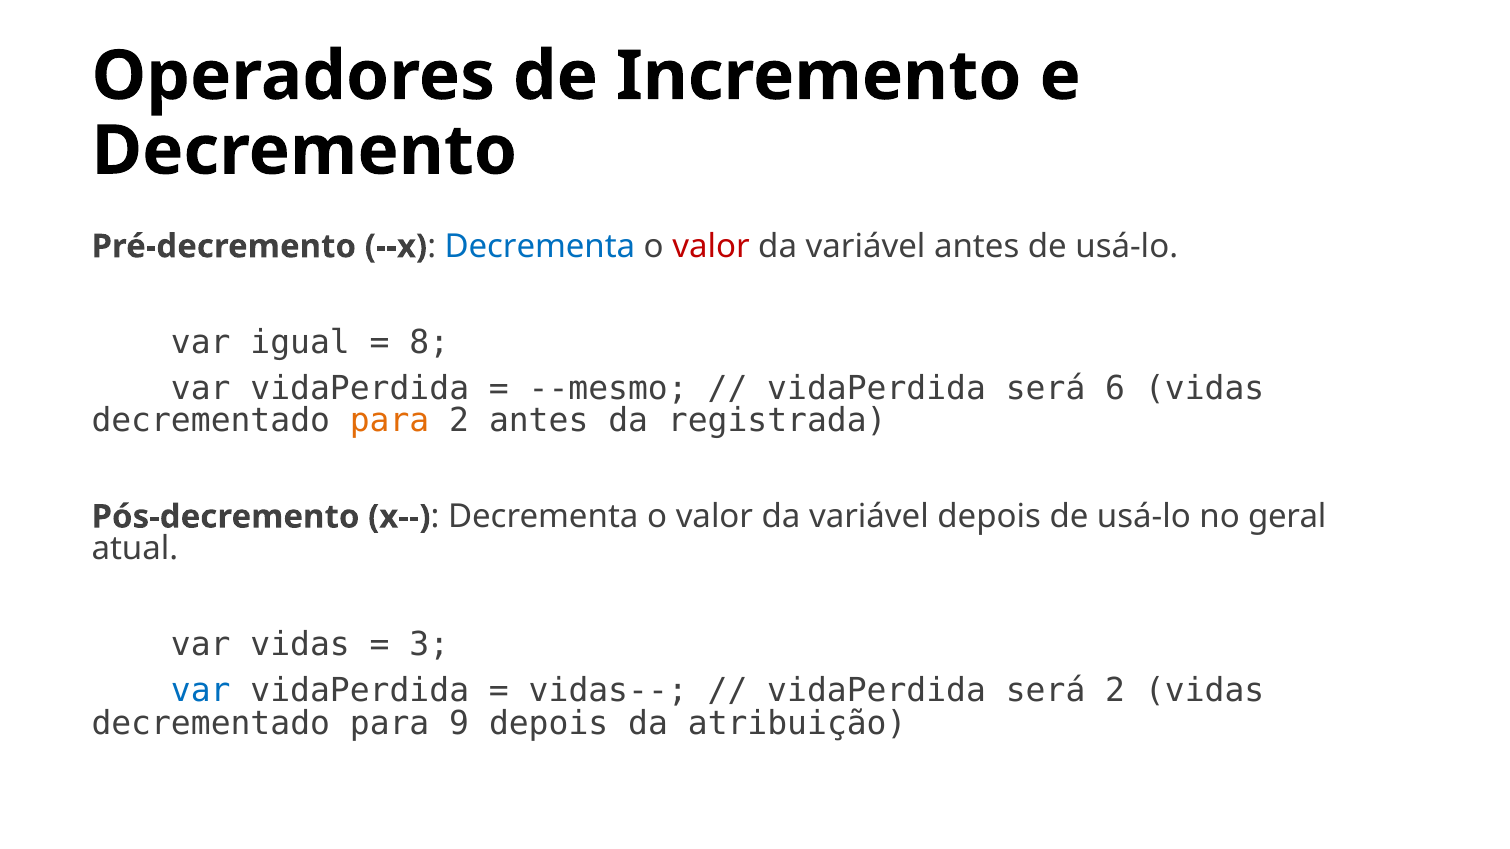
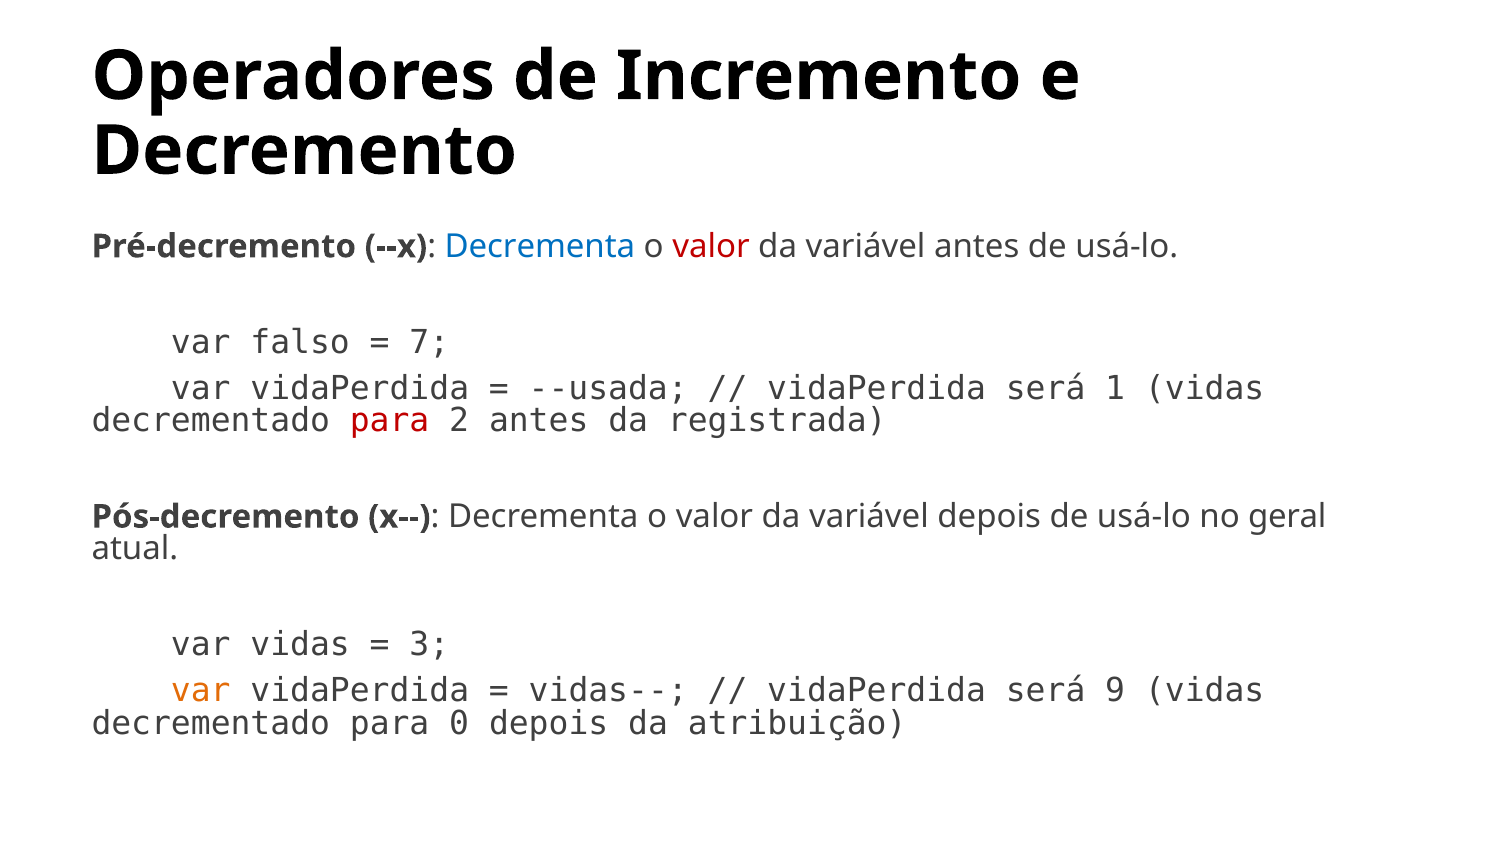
igual: igual -> falso
8: 8 -> 7
--mesmo: --mesmo -> --usada
6: 6 -> 1
para at (390, 421) colour: orange -> red
var at (201, 691) colour: blue -> orange
será 2: 2 -> 9
9: 9 -> 0
